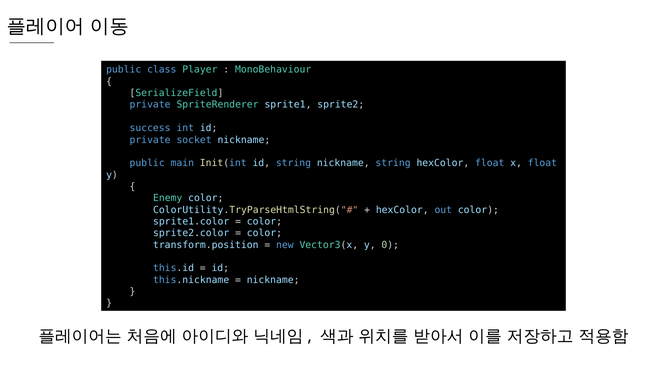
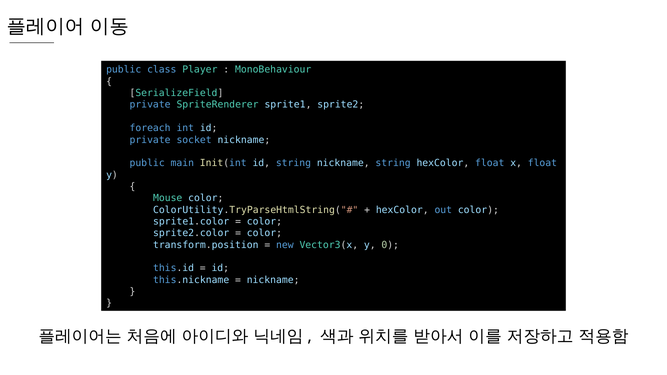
success: success -> foreach
Enemy: Enemy -> Mouse
